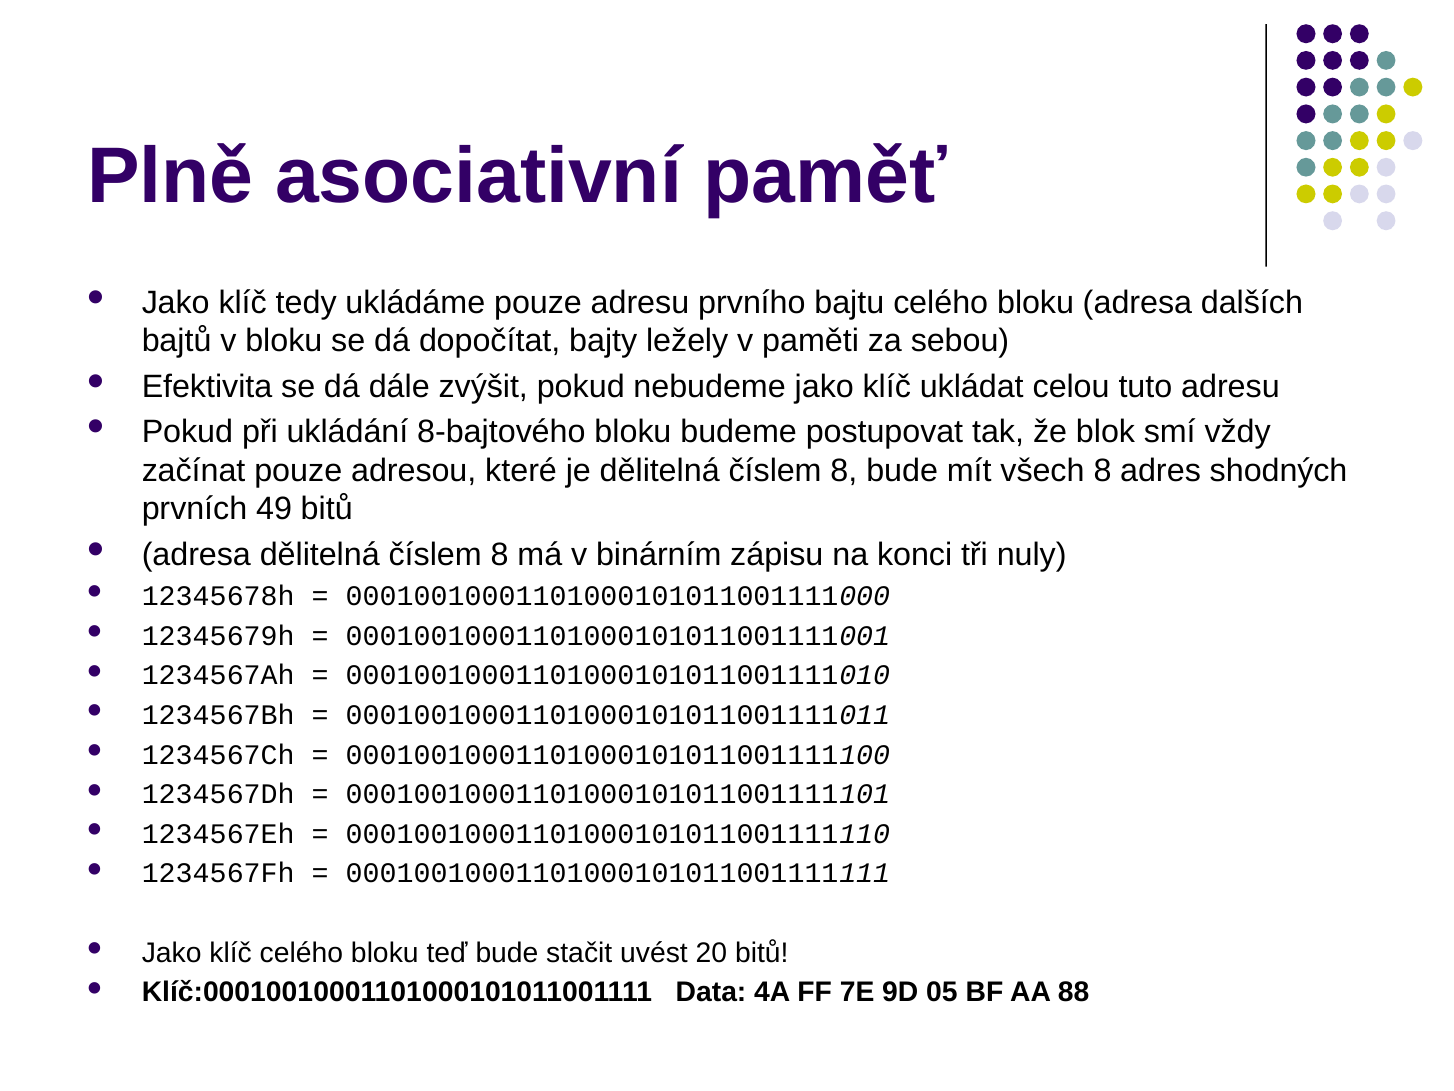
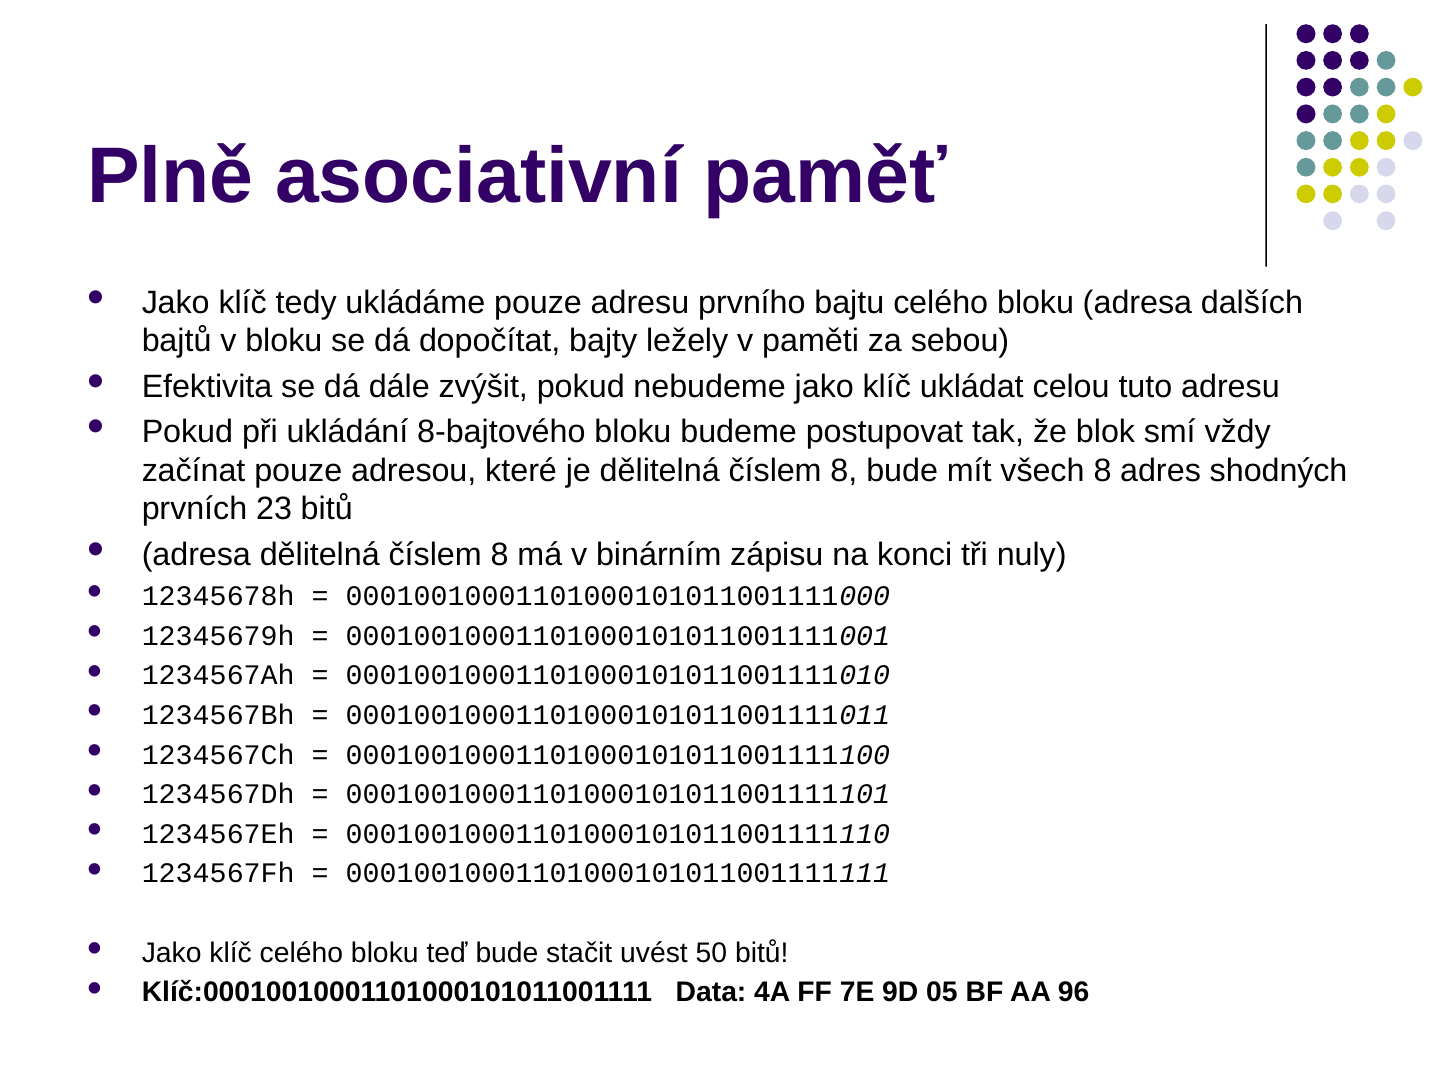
49: 49 -> 23
20: 20 -> 50
88: 88 -> 96
